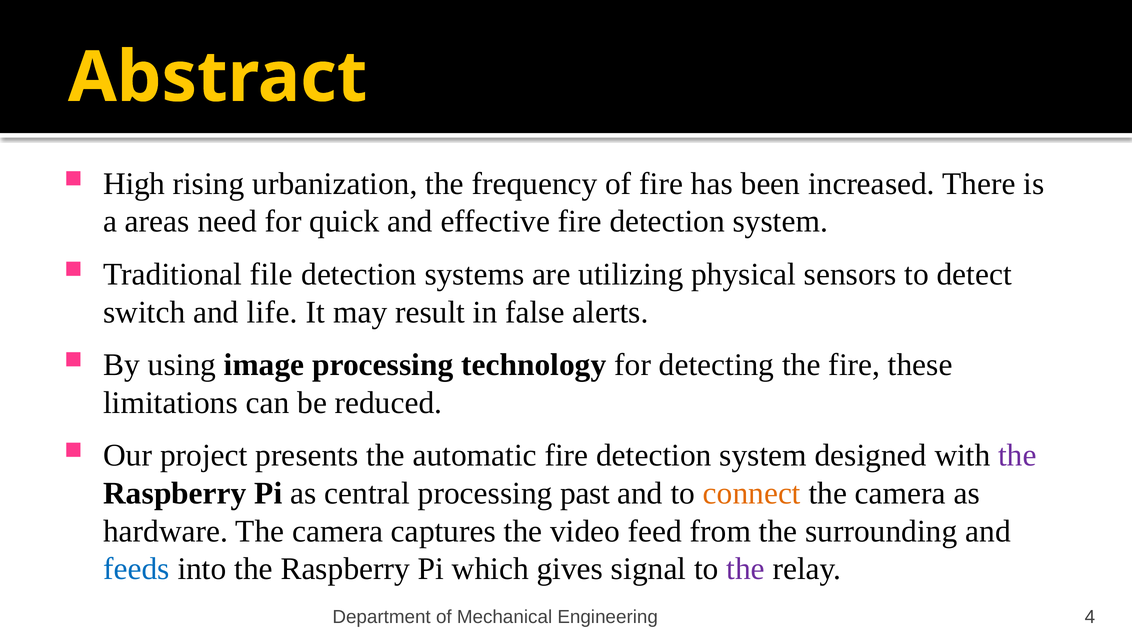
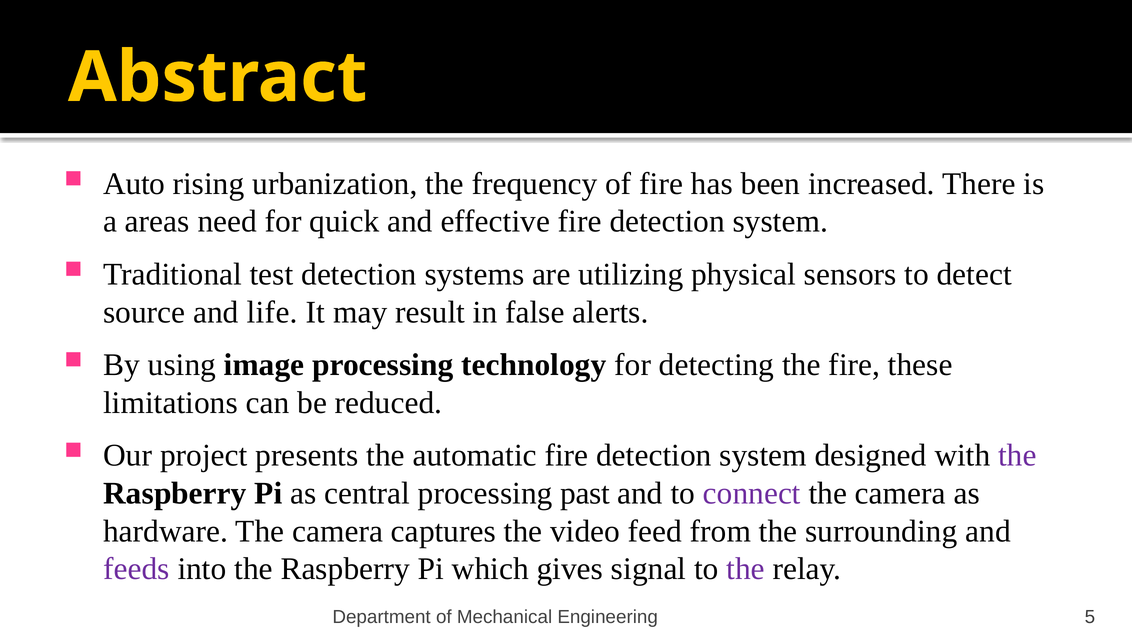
High: High -> Auto
file: file -> test
switch: switch -> source
connect colour: orange -> purple
feeds colour: blue -> purple
4: 4 -> 5
